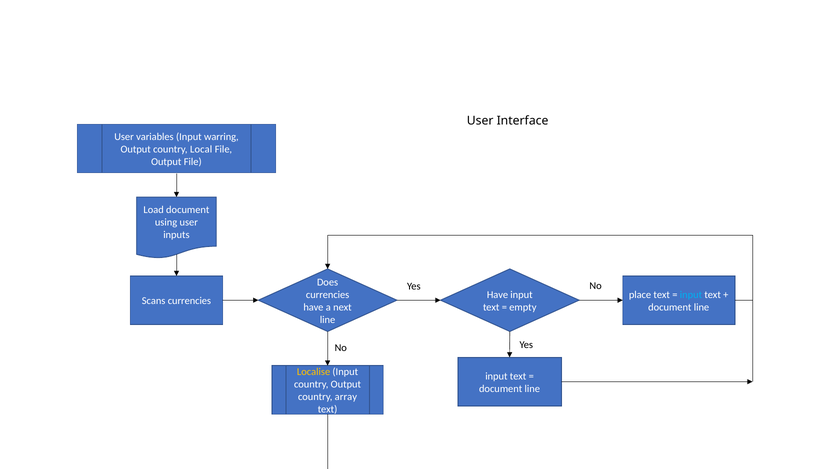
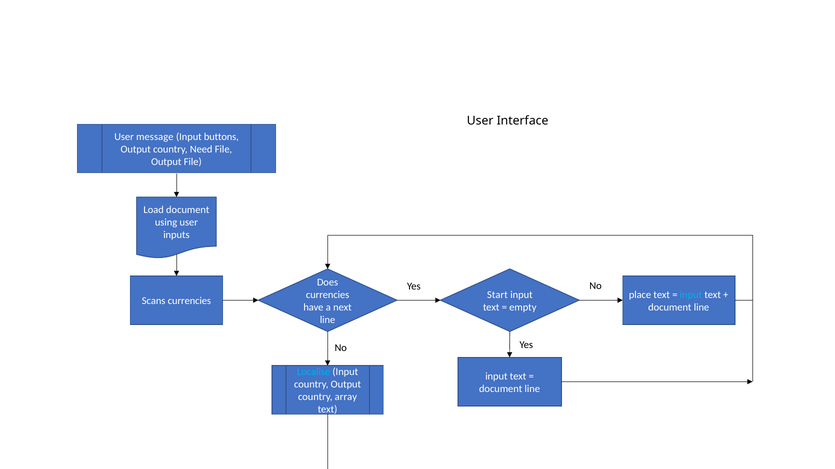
variables: variables -> message
warring: warring -> buttons
Local: Local -> Need
Have at (497, 295): Have -> Start
Localise colour: yellow -> light blue
